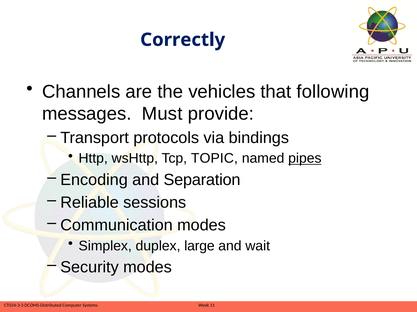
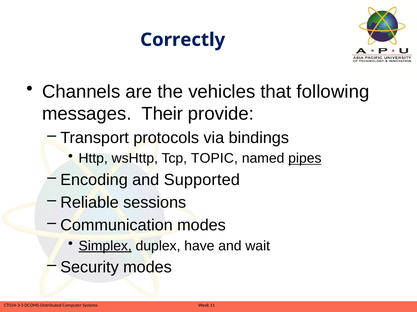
Must: Must -> Their
Separation: Separation -> Supported
Simplex underline: none -> present
large: large -> have
